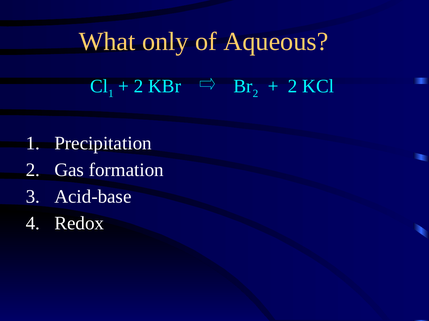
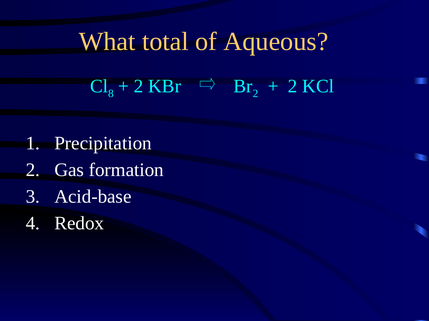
only: only -> total
1 at (111, 94): 1 -> 8
